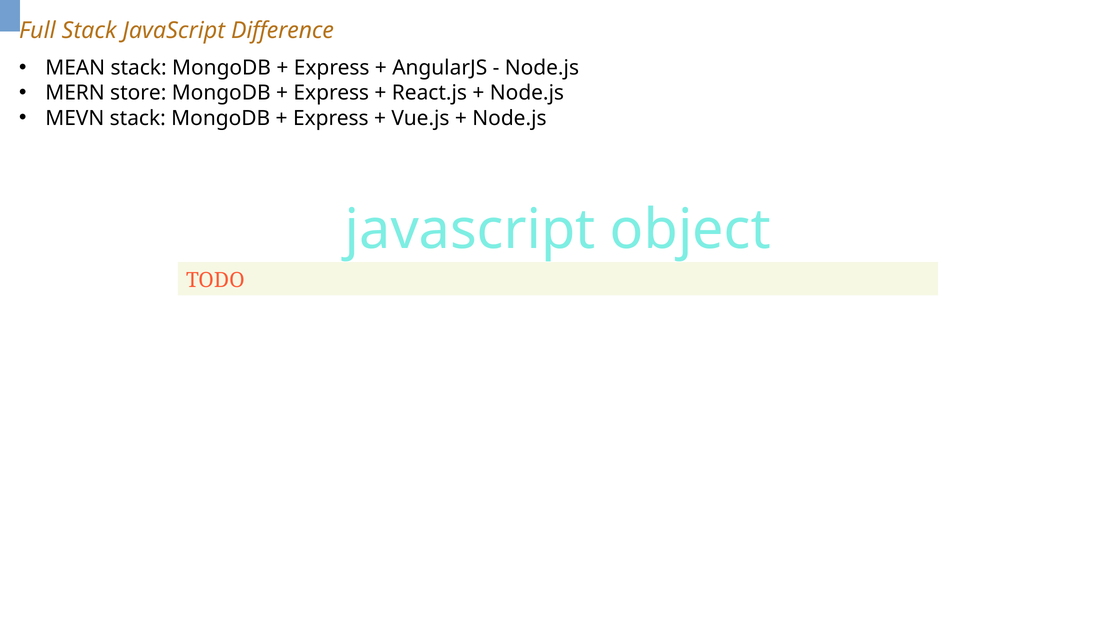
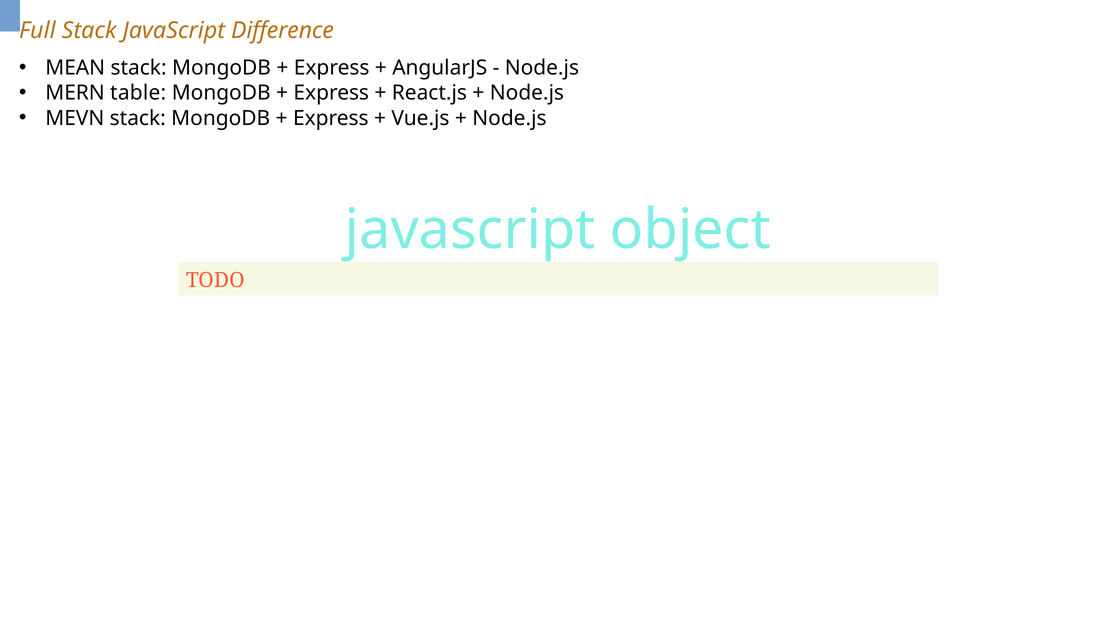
store: store -> table
